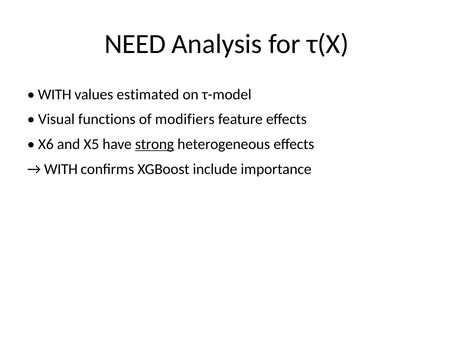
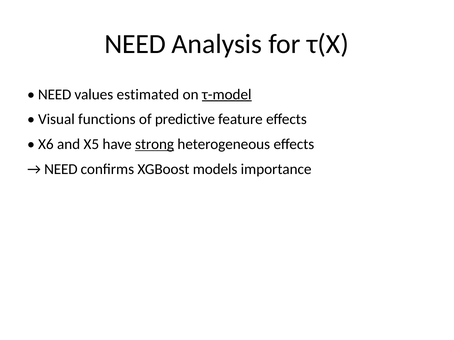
WITH at (55, 95): WITH -> NEED
τ-model underline: none -> present
modifiers: modifiers -> predictive
WITH at (61, 169): WITH -> NEED
include: include -> models
